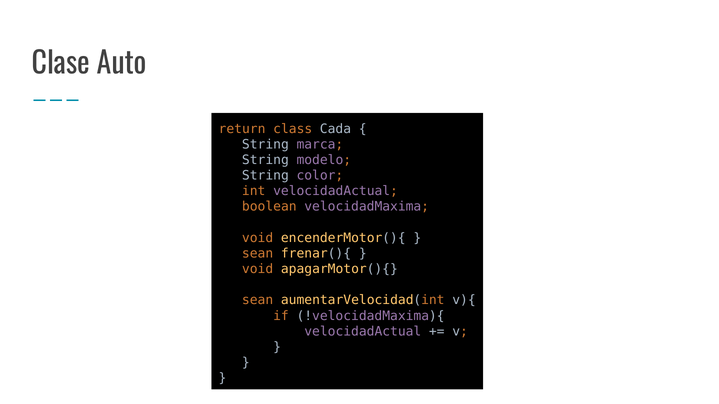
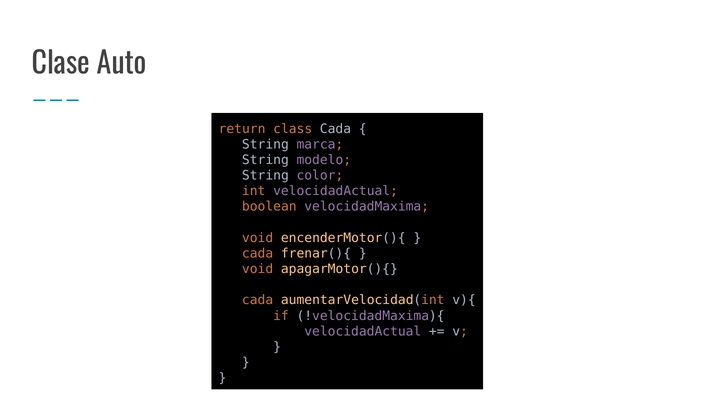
sean at (258, 254): sean -> cada
sean at (258, 300): sean -> cada
